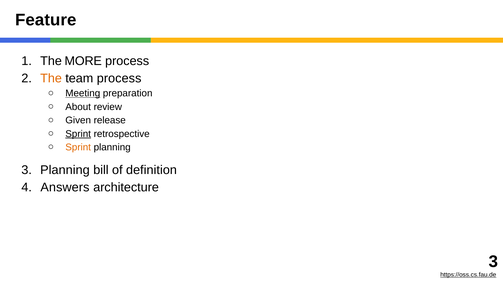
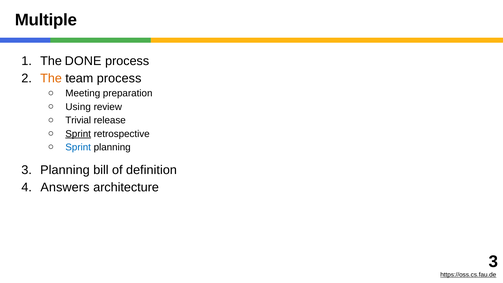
Feature: Feature -> Multiple
MORE: MORE -> DONE
Meeting underline: present -> none
About: About -> Using
Given: Given -> Trivial
Sprint at (78, 147) colour: orange -> blue
